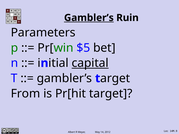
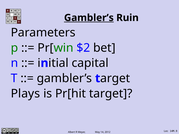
$5: $5 -> $2
capital underline: present -> none
From: From -> Plays
